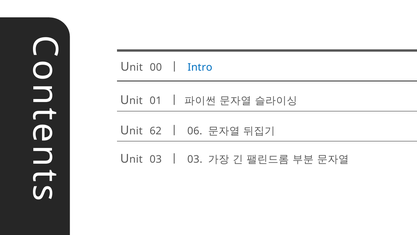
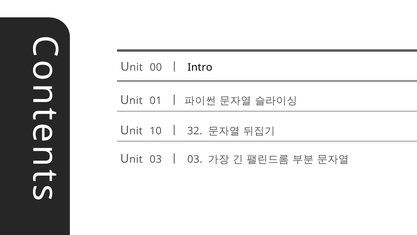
Intro colour: blue -> black
62: 62 -> 10
06: 06 -> 32
